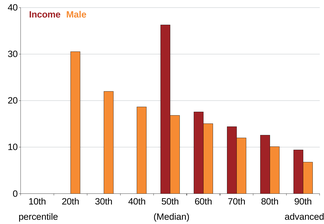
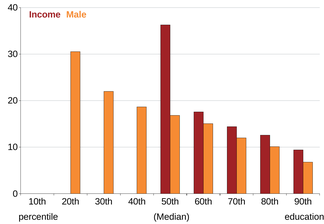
advanced: advanced -> education
